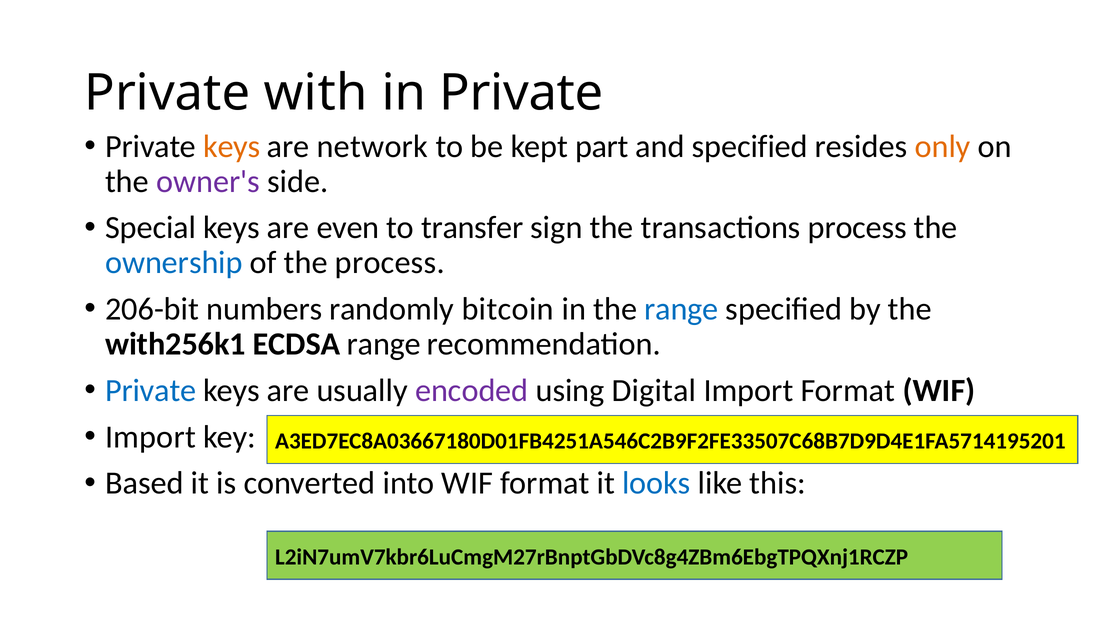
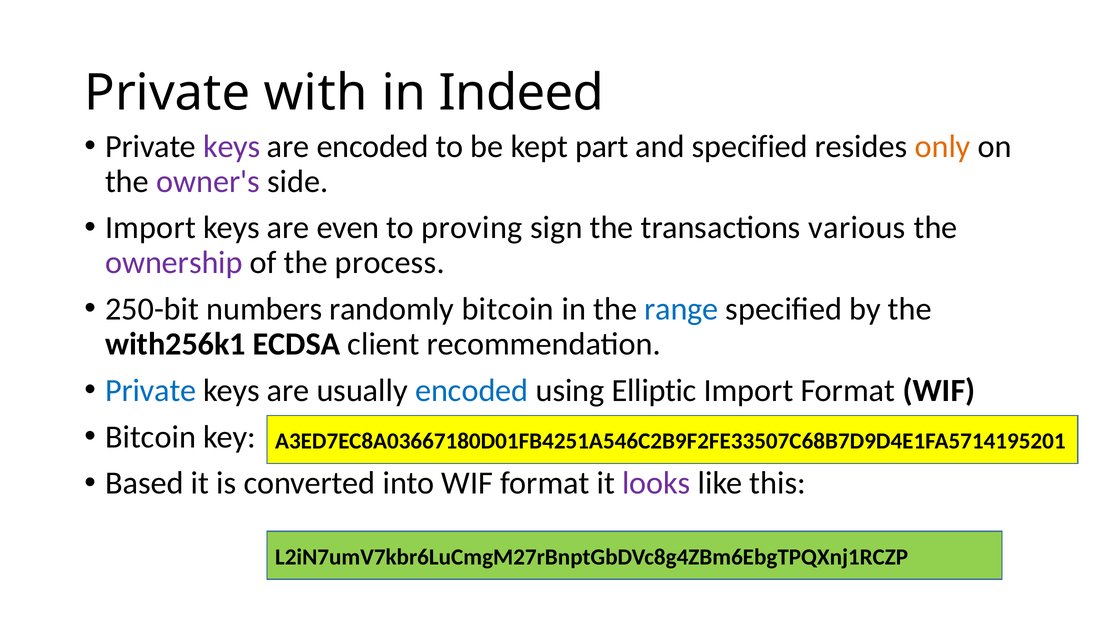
in Private: Private -> Indeed
keys at (232, 146) colour: orange -> purple
are network: network -> encoded
Special at (151, 228): Special -> Import
transfer: transfer -> proving
transactions process: process -> various
ownership colour: blue -> purple
206-bit: 206-bit -> 250-bit
ECDSA range: range -> client
encoded at (472, 390) colour: purple -> blue
Digital: Digital -> Elliptic
Import at (151, 437): Import -> Bitcoin
looks colour: blue -> purple
